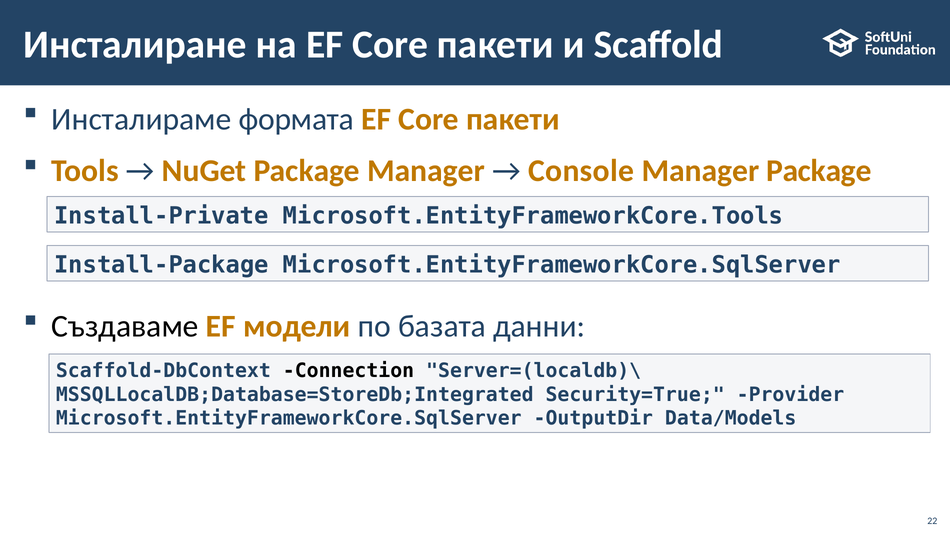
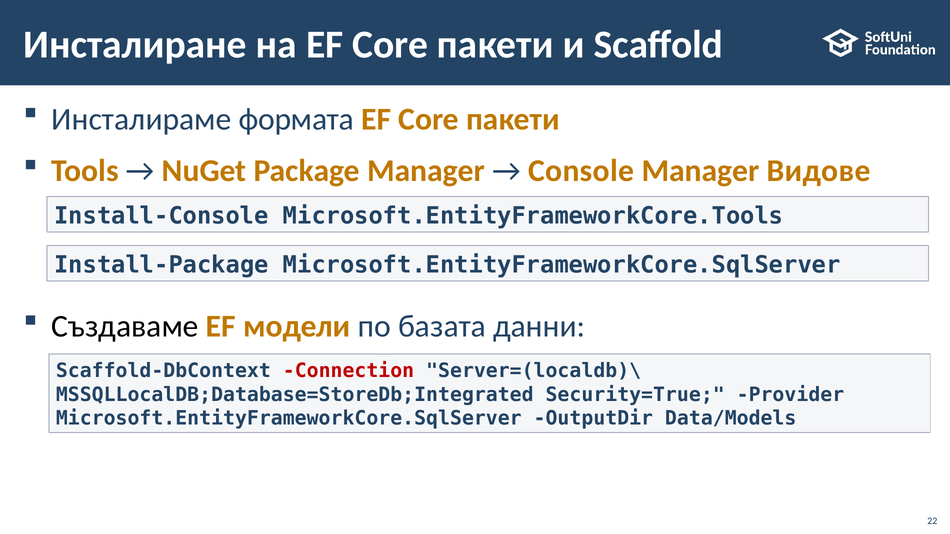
Manager Package: Package -> Видове
Install-Private: Install-Private -> Install-Console
Connection colour: black -> red
